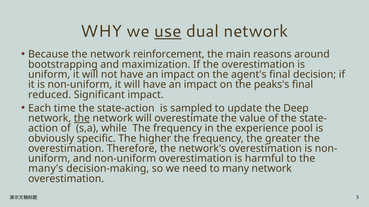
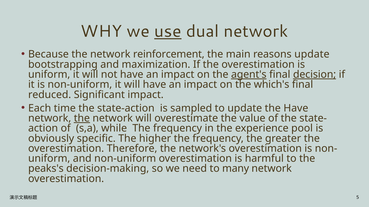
reasons around: around -> update
agent's underline: none -> present
decision underline: none -> present
peaks's: peaks's -> which's
the Deep: Deep -> Have
many's: many's -> peaks's
